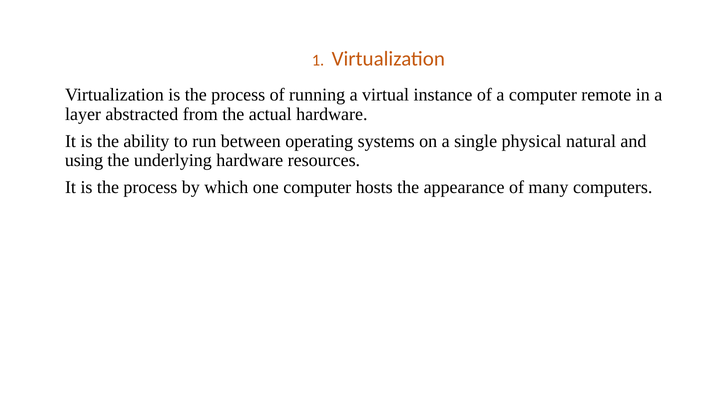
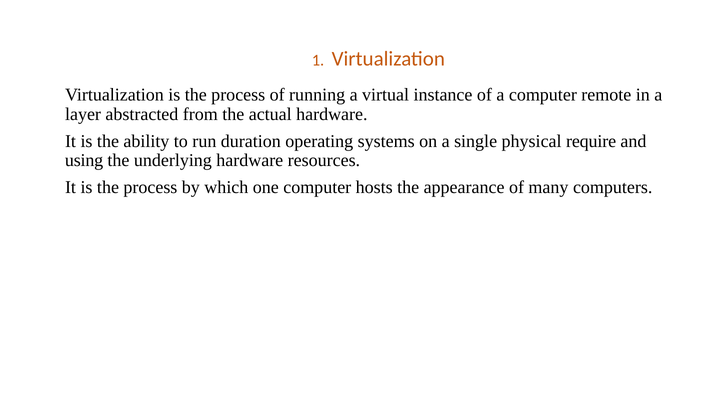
between: between -> duration
natural: natural -> require
